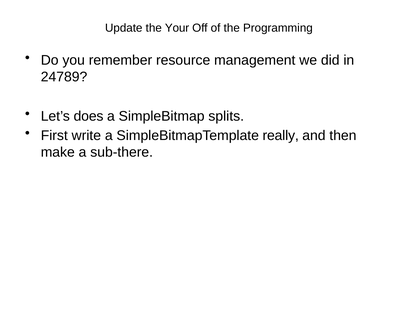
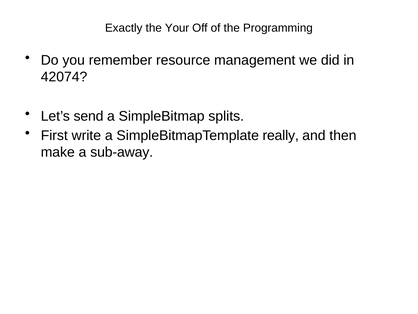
Update: Update -> Exactly
24789: 24789 -> 42074
does: does -> send
sub-there: sub-there -> sub-away
